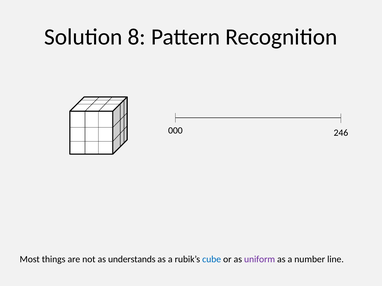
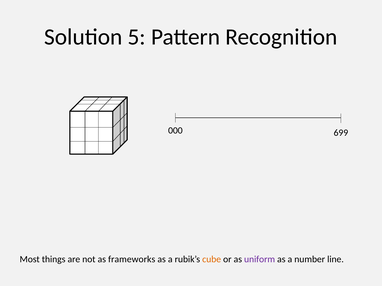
8: 8 -> 5
246: 246 -> 699
understands: understands -> frameworks
cube colour: blue -> orange
